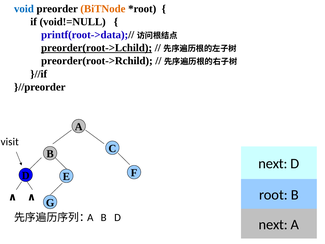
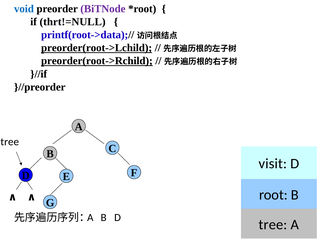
BiTNode colour: orange -> purple
void!=NULL: void!=NULL -> thrt!=NULL
preorder(root->Rchild underline: none -> present
visit at (10, 142): visit -> tree
next at (273, 163): next -> visit
next at (273, 224): next -> tree
